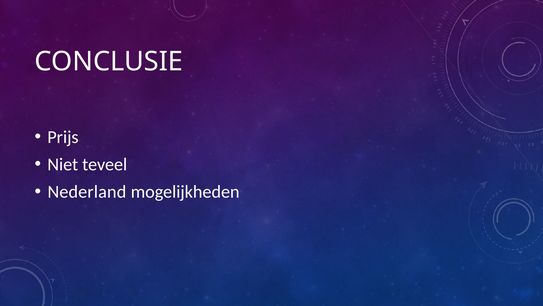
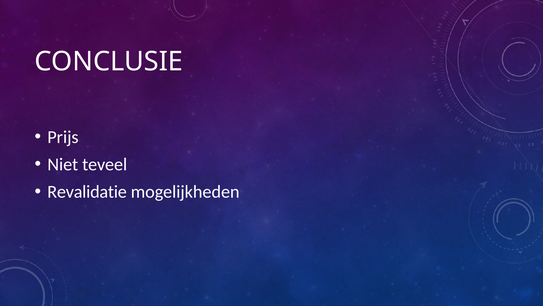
Nederland: Nederland -> Revalidatie
